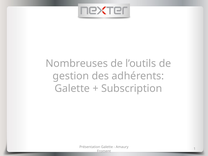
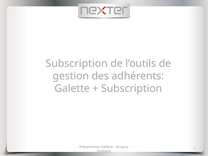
Nombreuses at (77, 63): Nombreuses -> Subscription
